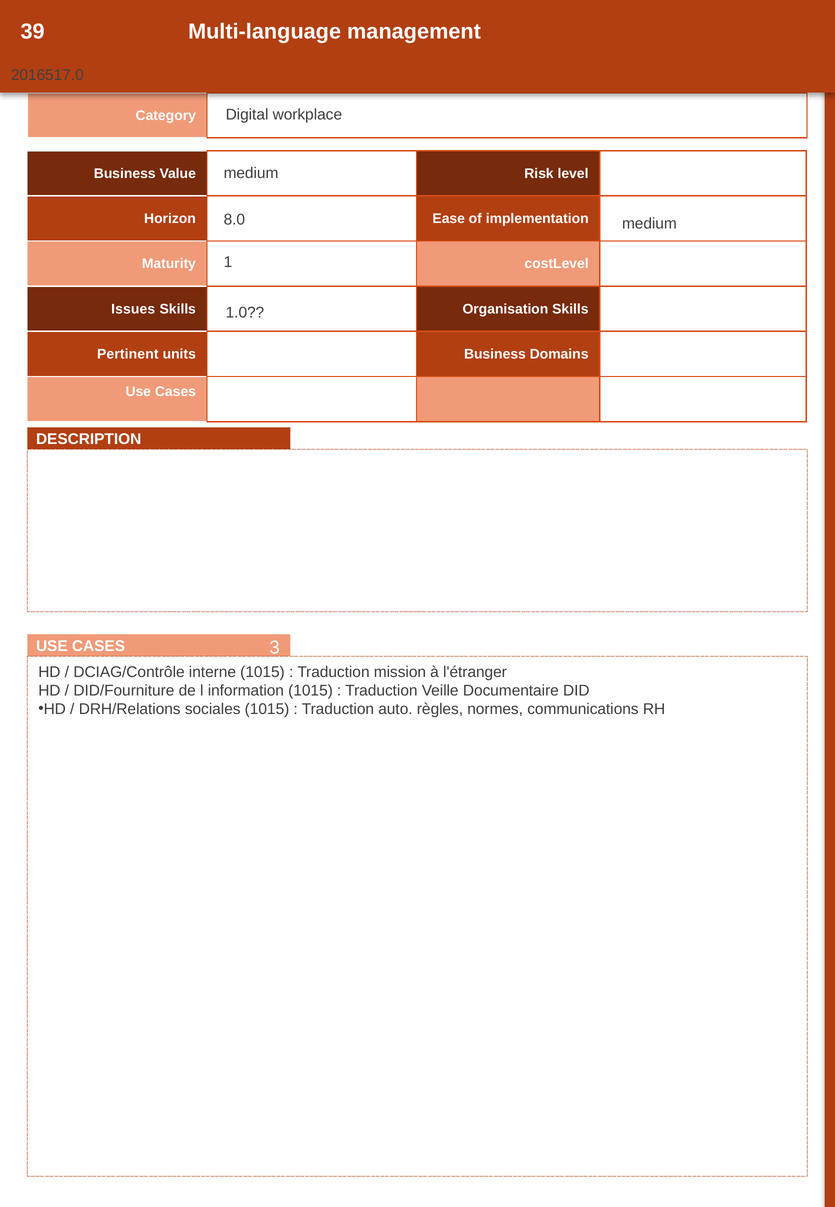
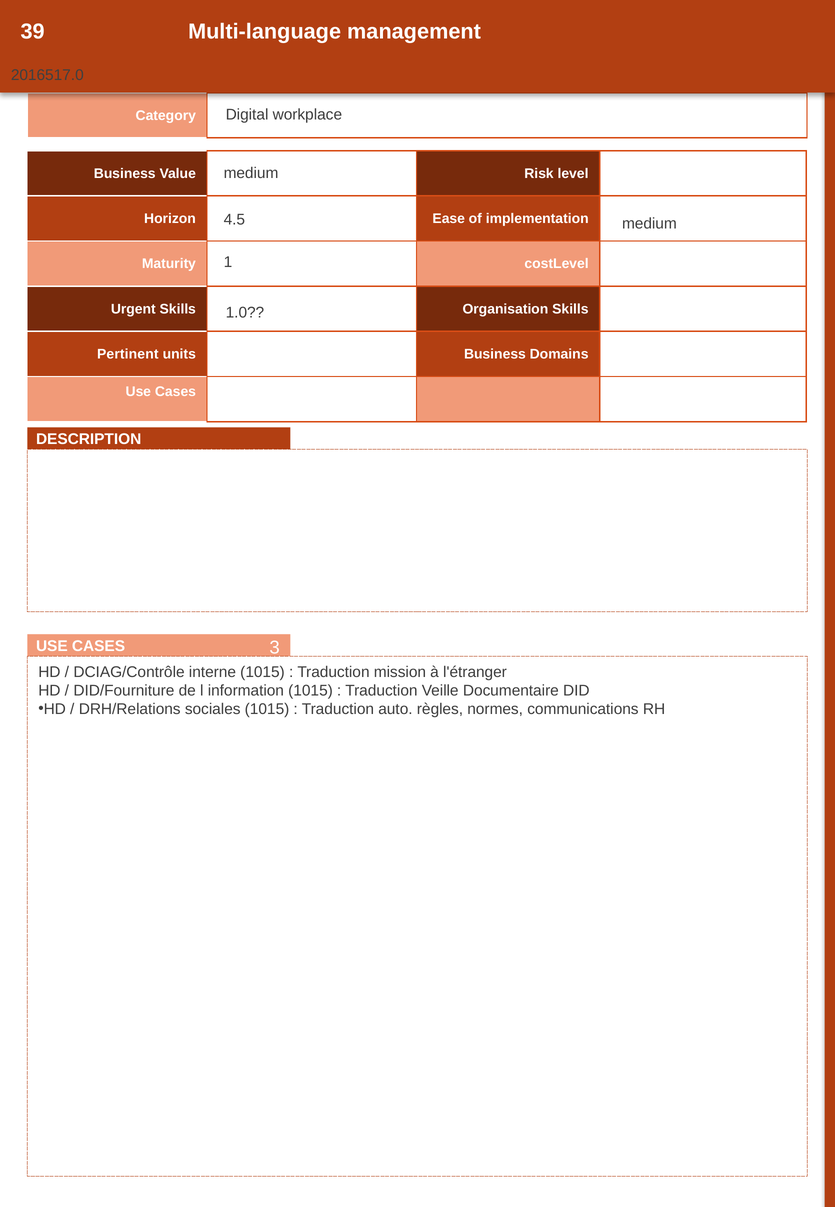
8.0: 8.0 -> 4.5
Issues: Issues -> Urgent
